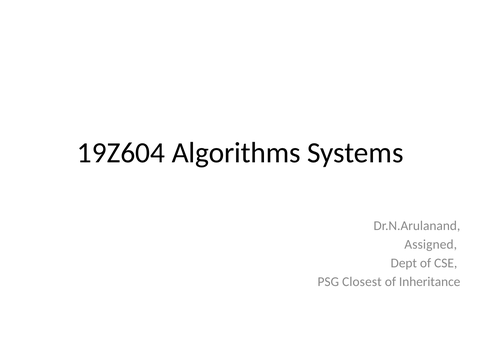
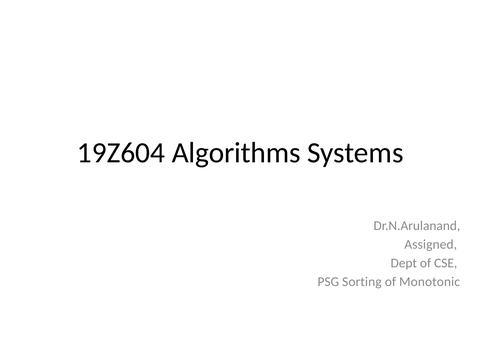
Closest: Closest -> Sorting
Inheritance: Inheritance -> Monotonic
